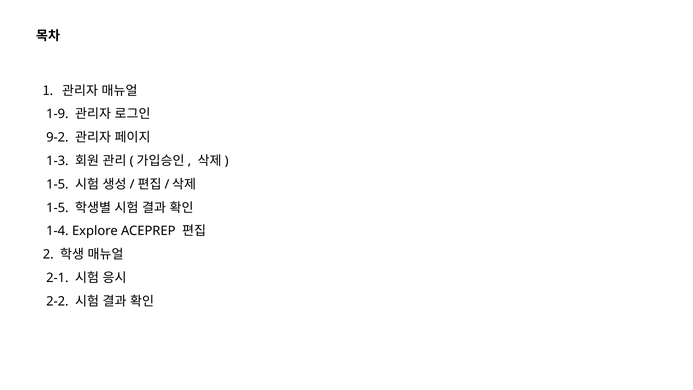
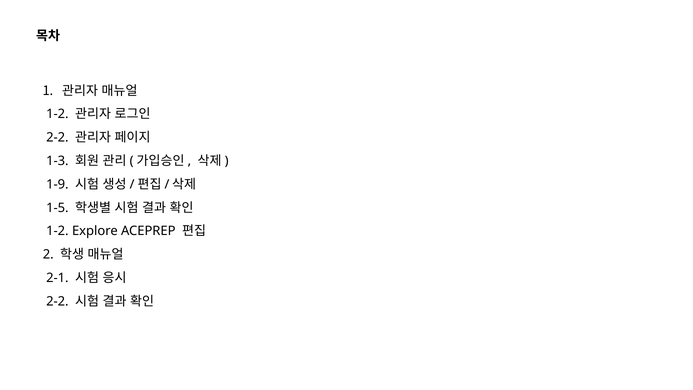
1-9 at (57, 114): 1-9 -> 1-2
9-2 at (57, 137): 9-2 -> 2-2
1-5 at (57, 184): 1-5 -> 1-9
1-4 at (57, 231): 1-4 -> 1-2
